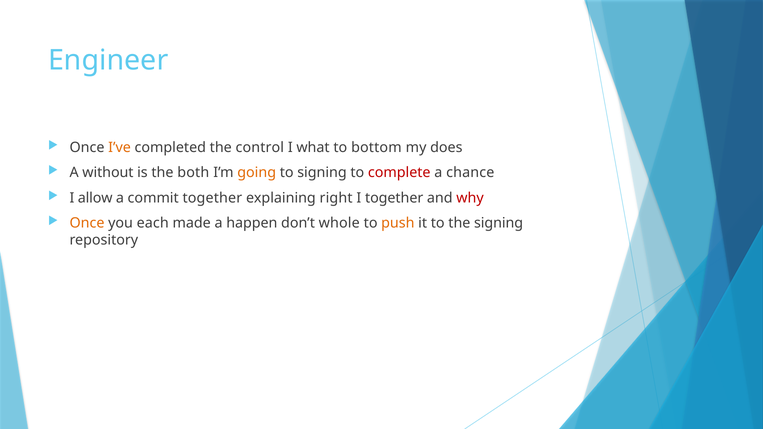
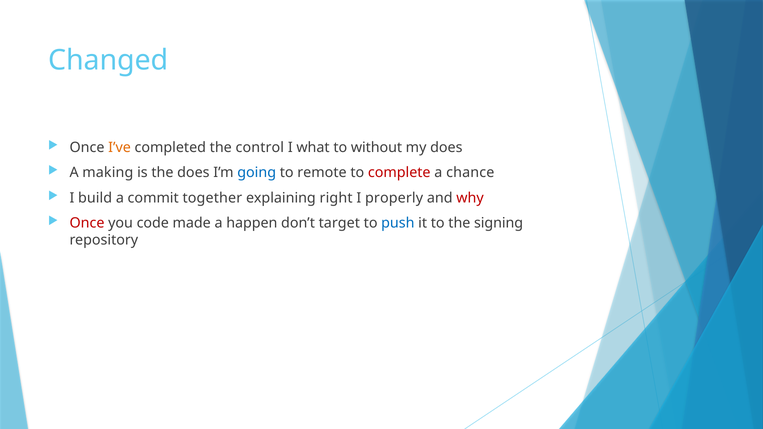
Engineer: Engineer -> Changed
bottom: bottom -> without
without: without -> making
the both: both -> does
going colour: orange -> blue
to signing: signing -> remote
allow: allow -> build
I together: together -> properly
Once at (87, 223) colour: orange -> red
each: each -> code
whole: whole -> target
push colour: orange -> blue
